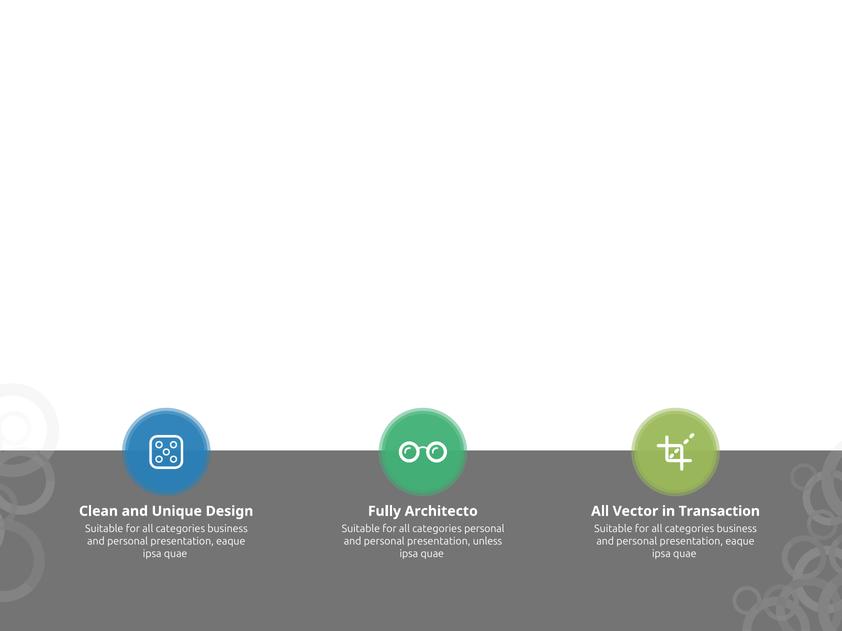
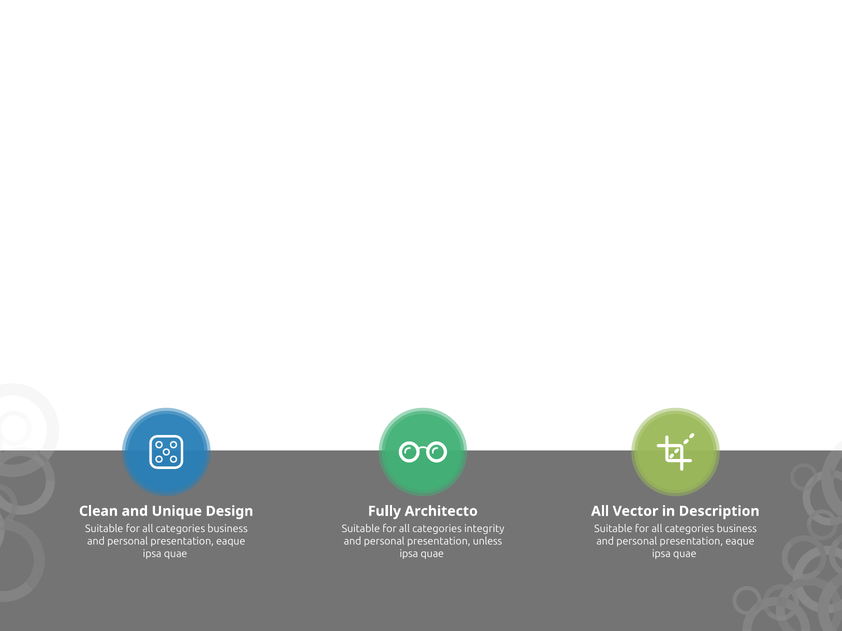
Transaction: Transaction -> Description
categories personal: personal -> integrity
